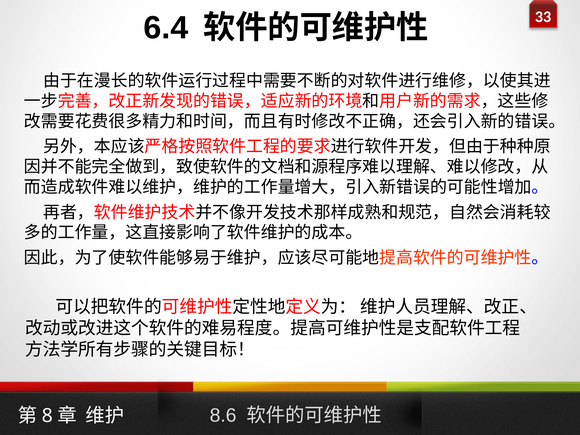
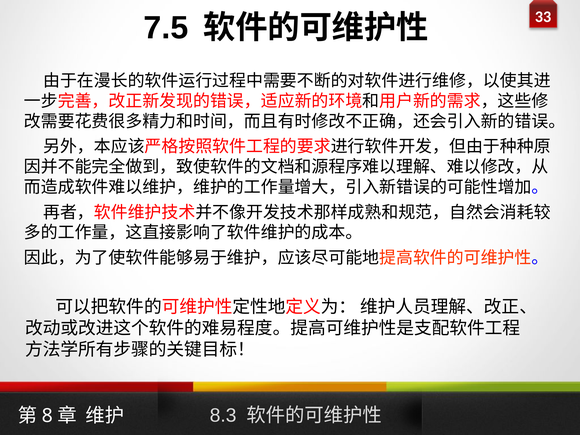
6.4: 6.4 -> 7.5
8.6: 8.6 -> 8.3
